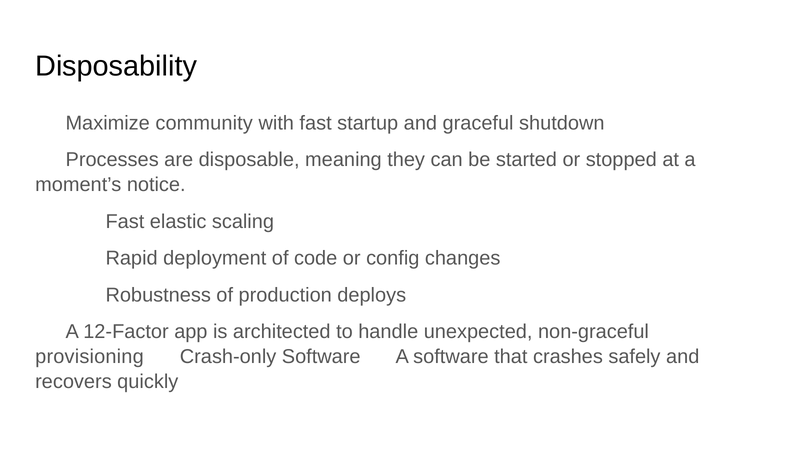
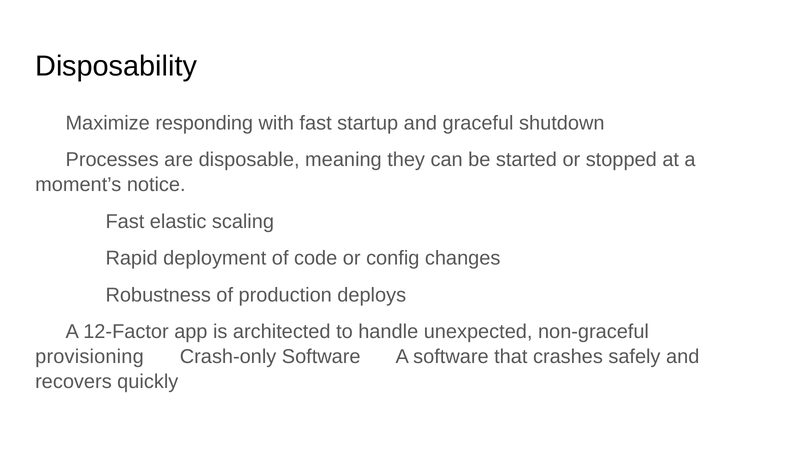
community: community -> responding
